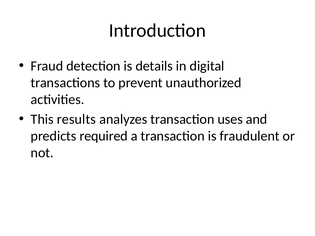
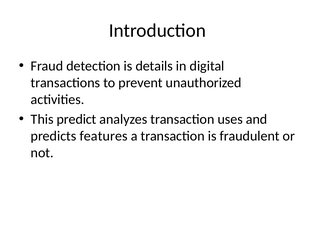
results: results -> predict
required: required -> features
